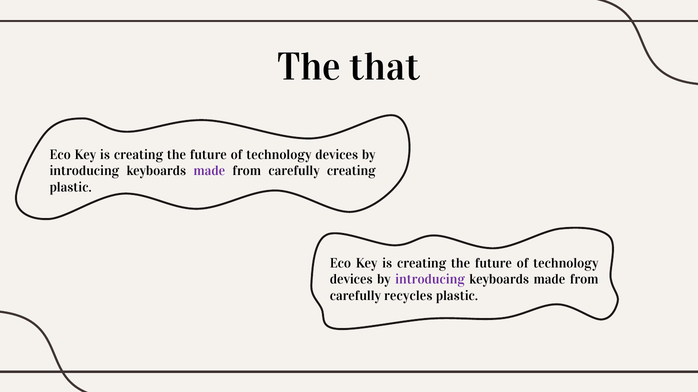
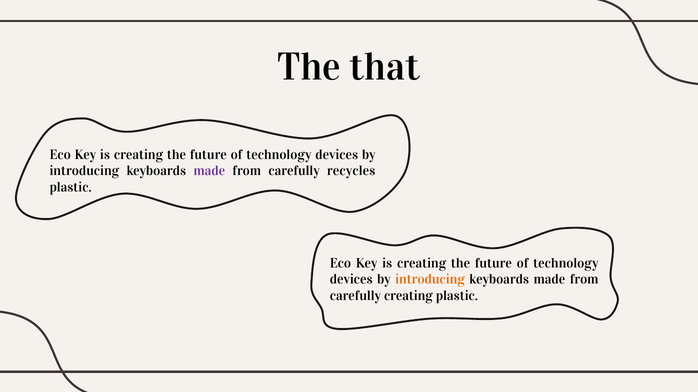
carefully creating: creating -> recycles
introducing at (430, 280) colour: purple -> orange
carefully recycles: recycles -> creating
